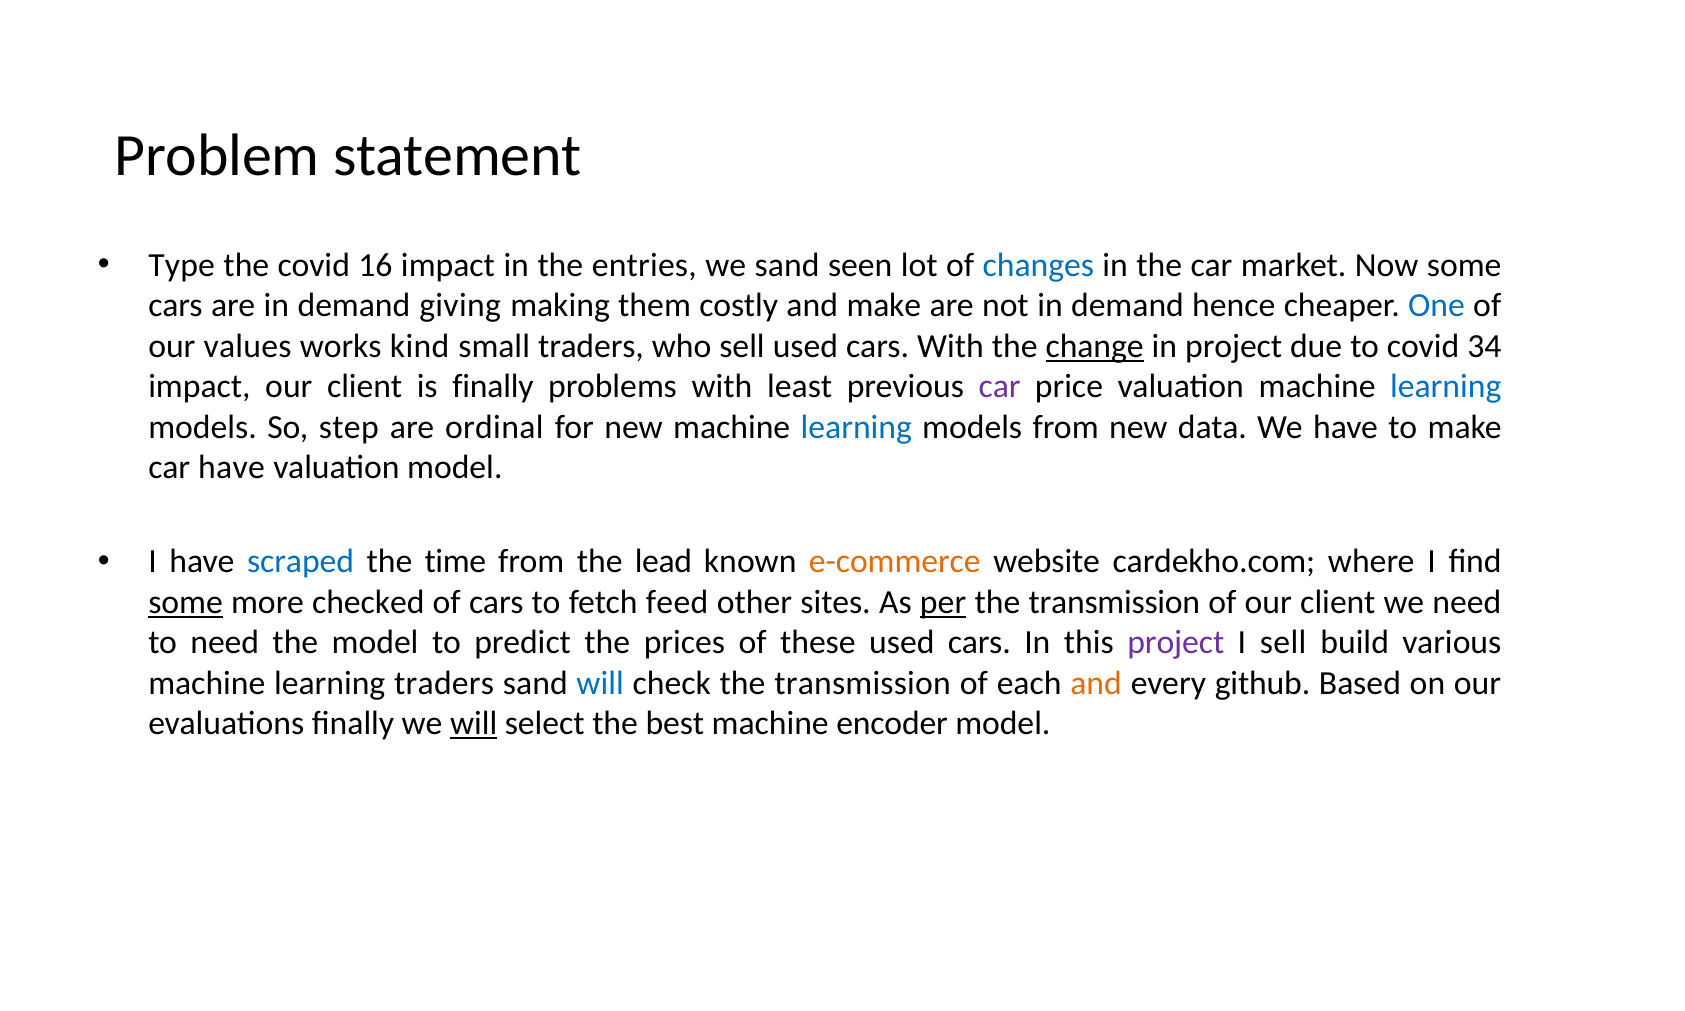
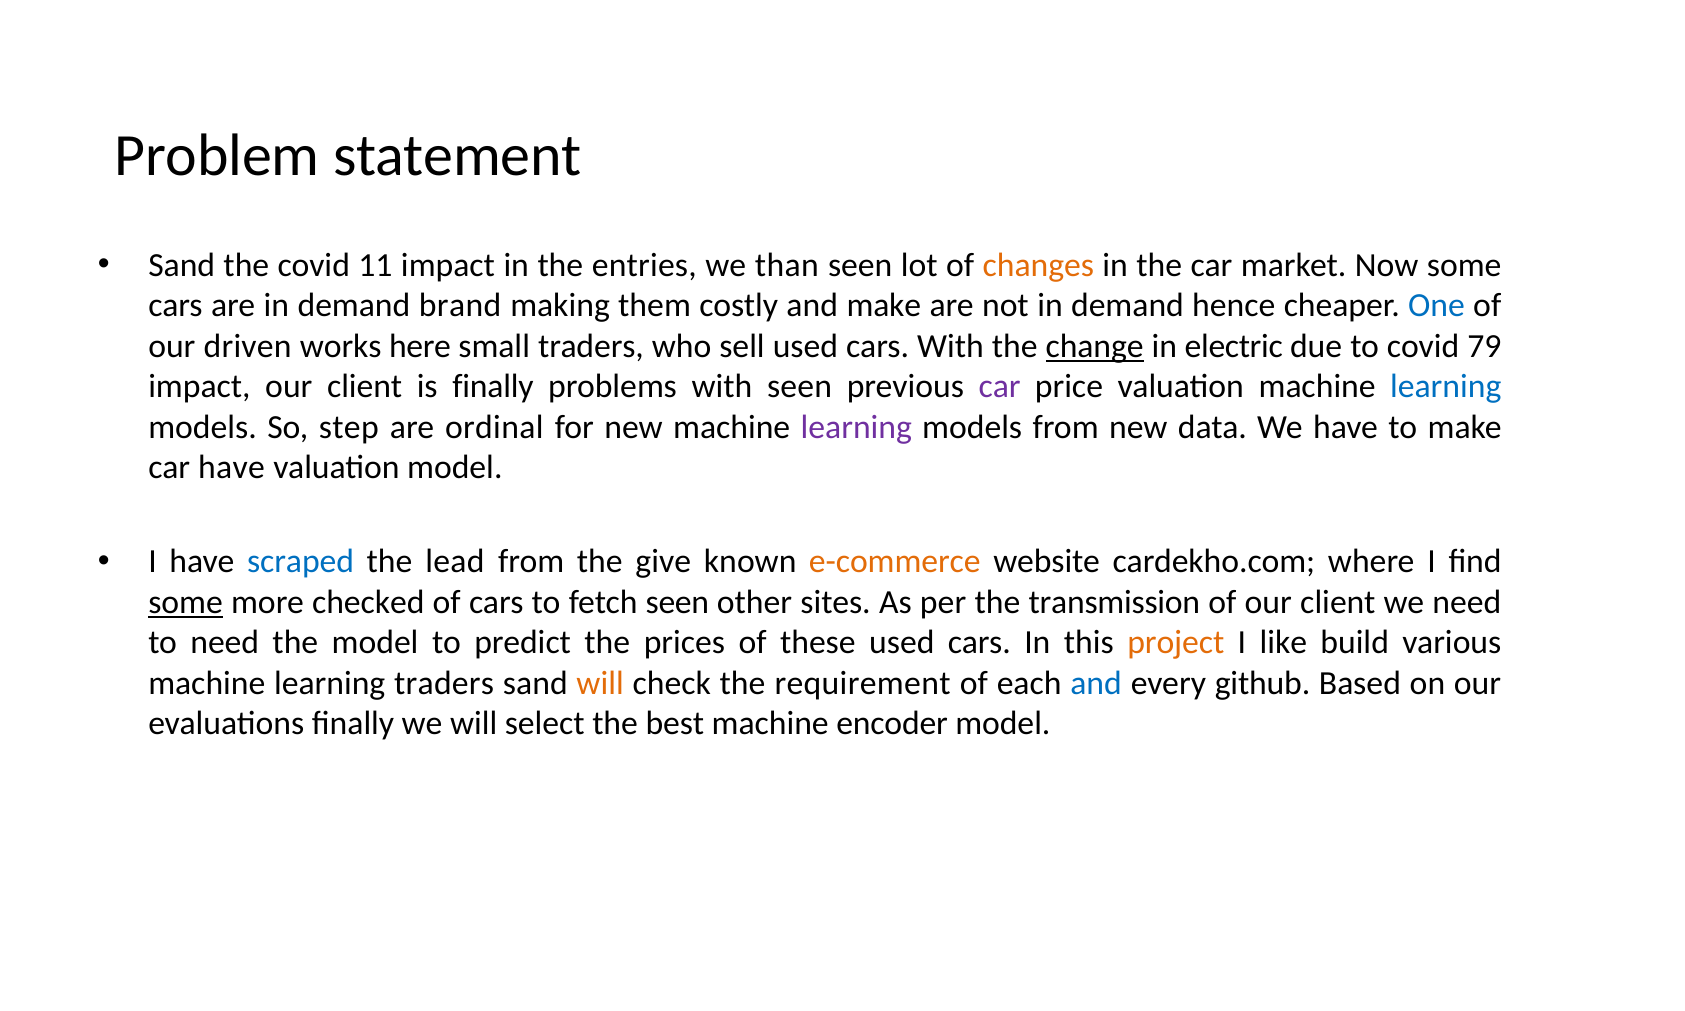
Type at (182, 265): Type -> Sand
16: 16 -> 11
we sand: sand -> than
changes colour: blue -> orange
giving: giving -> brand
values: values -> driven
kind: kind -> here
in project: project -> electric
34: 34 -> 79
with least: least -> seen
learning at (856, 427) colour: blue -> purple
time: time -> lead
lead: lead -> give
fetch feed: feed -> seen
per underline: present -> none
project at (1176, 643) colour: purple -> orange
I sell: sell -> like
will at (600, 683) colour: blue -> orange
check the transmission: transmission -> requirement
and at (1096, 683) colour: orange -> blue
will at (474, 724) underline: present -> none
